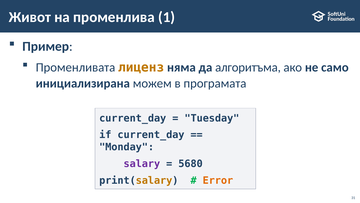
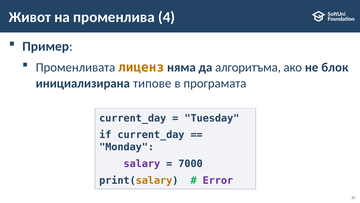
1: 1 -> 4
само: само -> блок
можем: можем -> типове
5680: 5680 -> 7000
Error colour: orange -> purple
